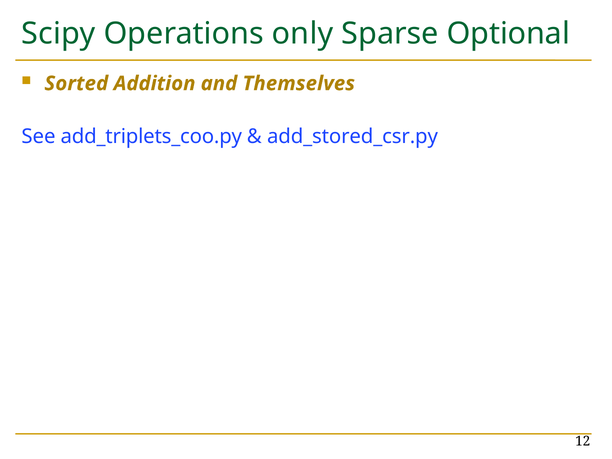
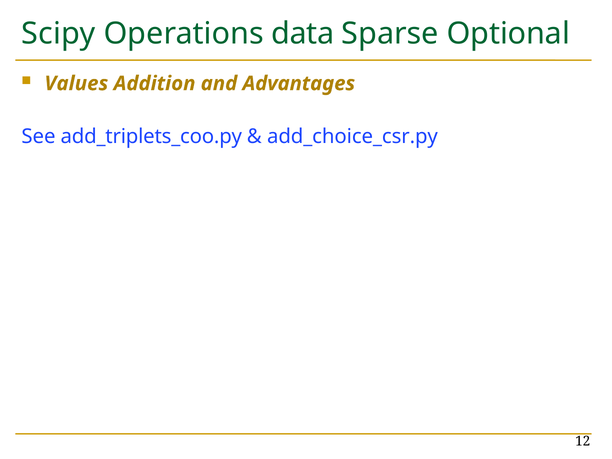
only: only -> data
Sorted: Sorted -> Values
Themselves: Themselves -> Advantages
add_stored_csr.py: add_stored_csr.py -> add_choice_csr.py
